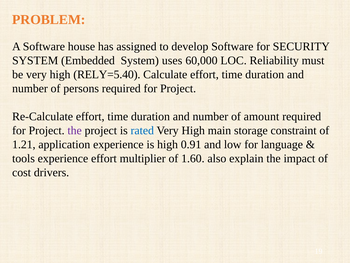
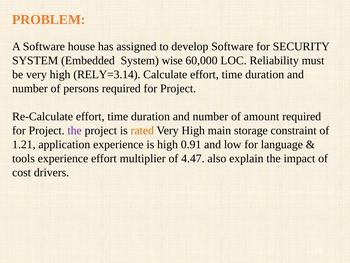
uses: uses -> wise
RELY=5.40: RELY=5.40 -> RELY=3.14
rated colour: blue -> orange
1.60: 1.60 -> 4.47
